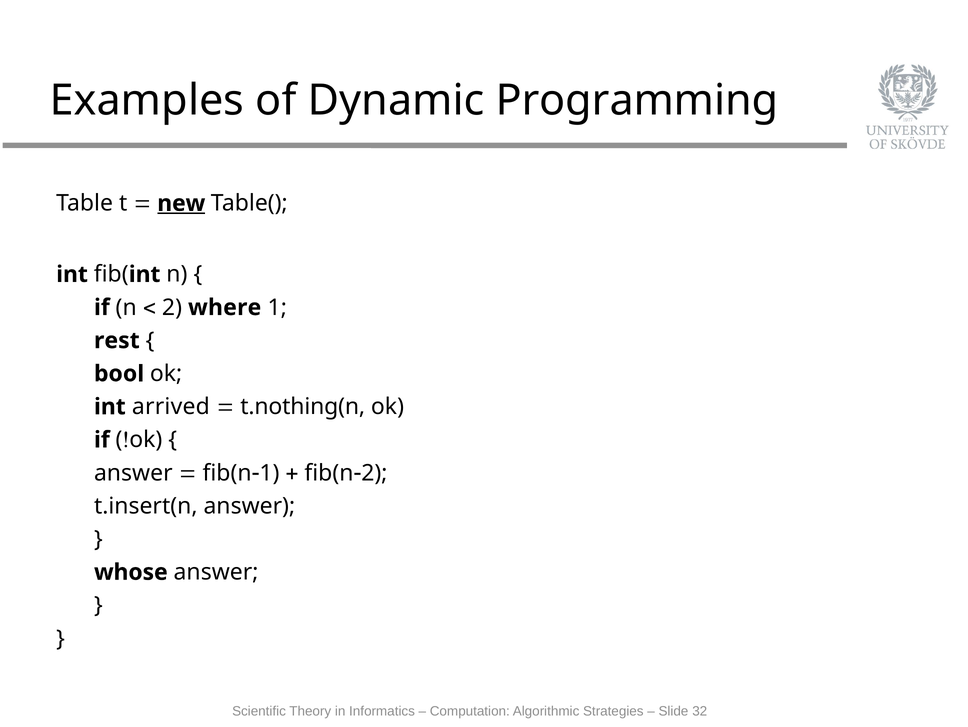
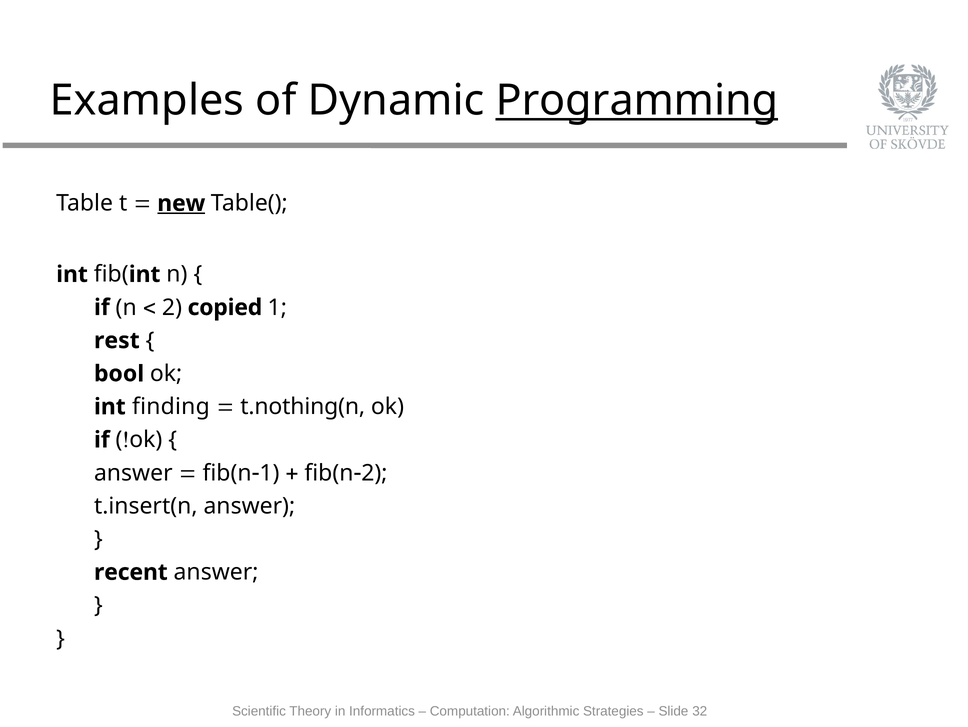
Programming underline: none -> present
where: where -> copied
arrived: arrived -> finding
whose: whose -> recent
